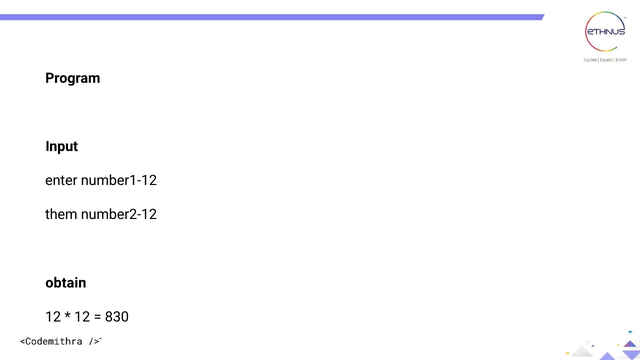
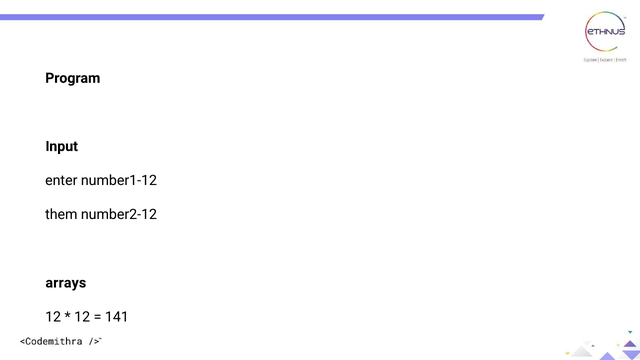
obtain: obtain -> arrays
830: 830 -> 141
